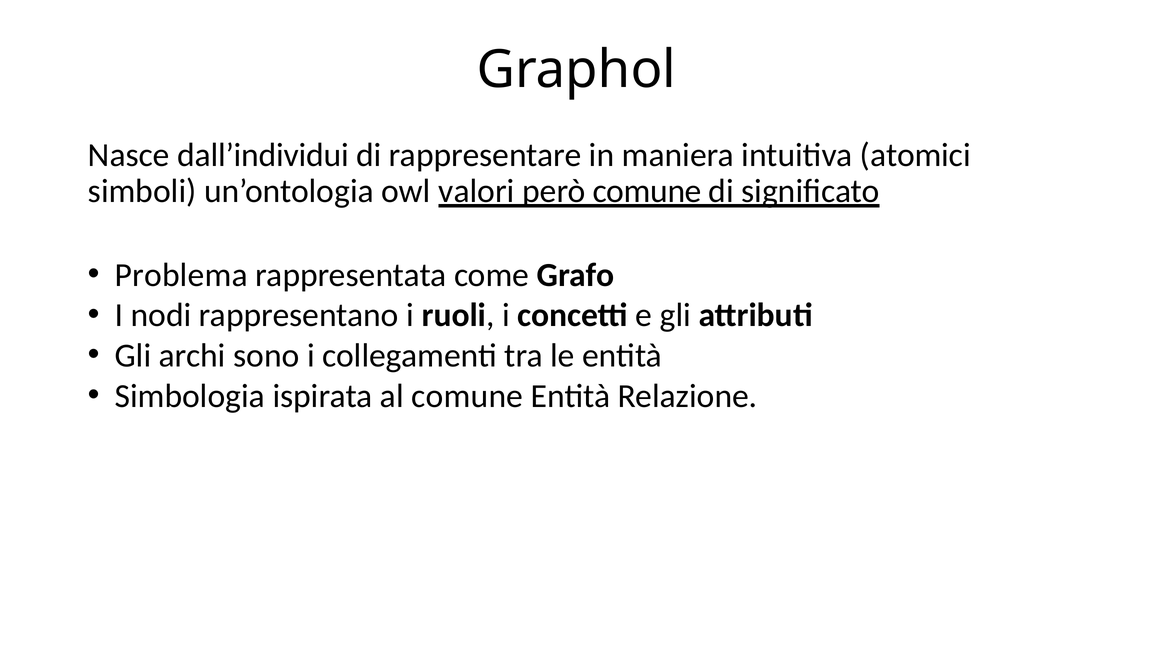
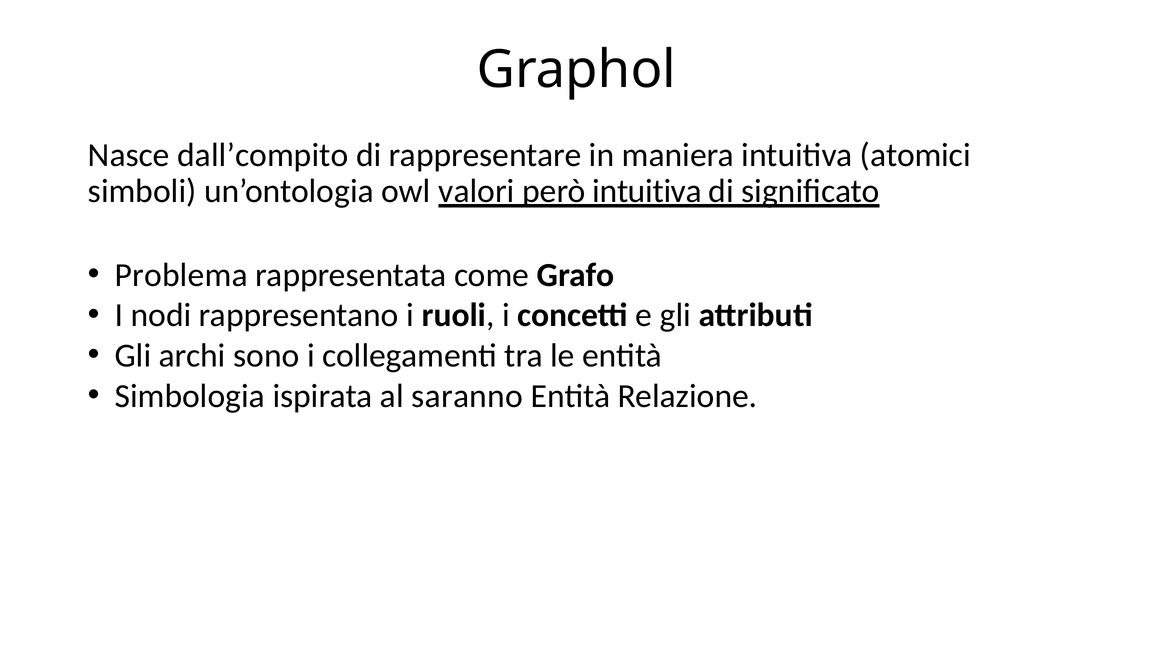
dall’individui: dall’individui -> dall’compito
però comune: comune -> intuitiva
al comune: comune -> saranno
